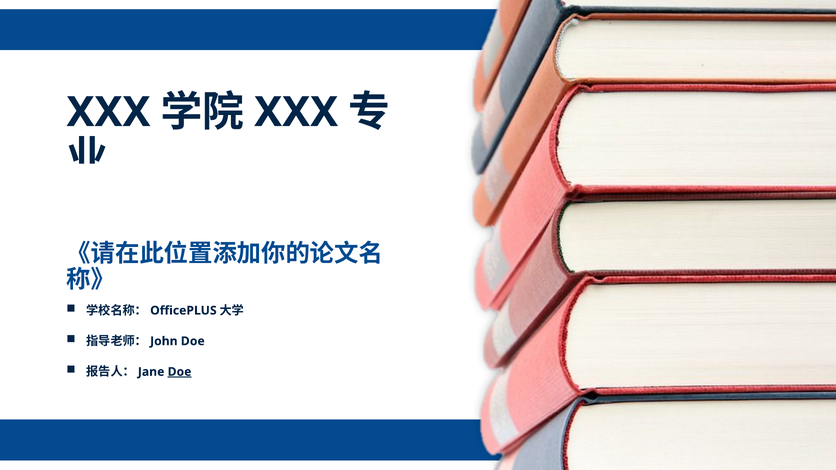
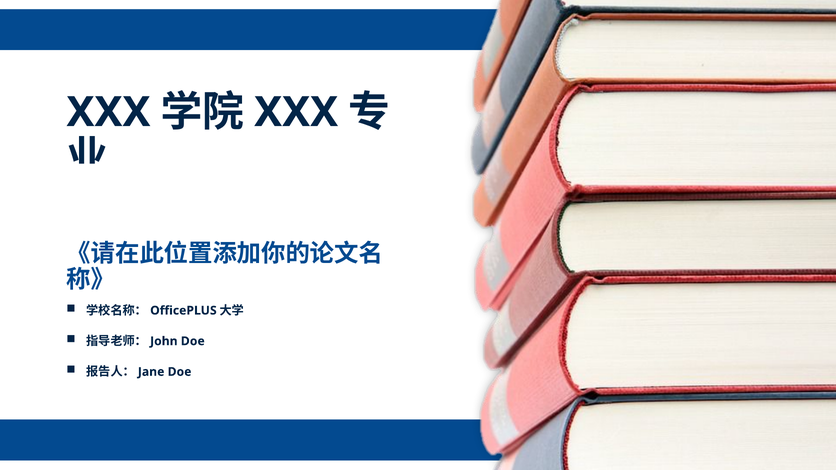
Doe at (180, 372) underline: present -> none
